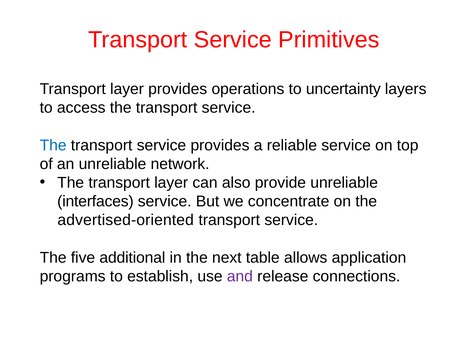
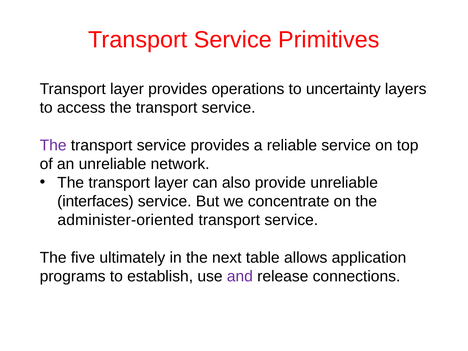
The at (53, 145) colour: blue -> purple
advertised-oriented: advertised-oriented -> administer-oriented
additional: additional -> ultimately
